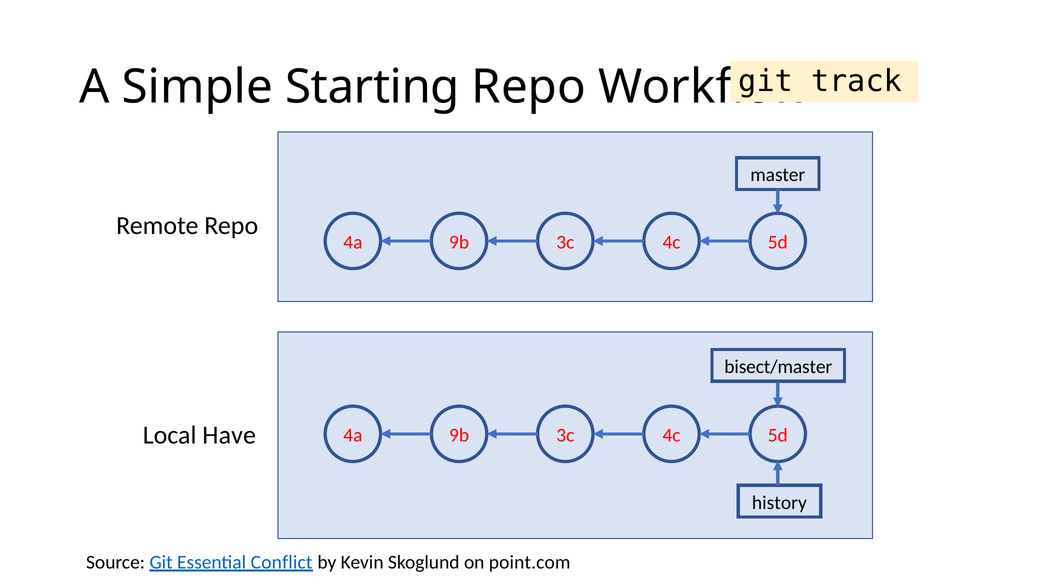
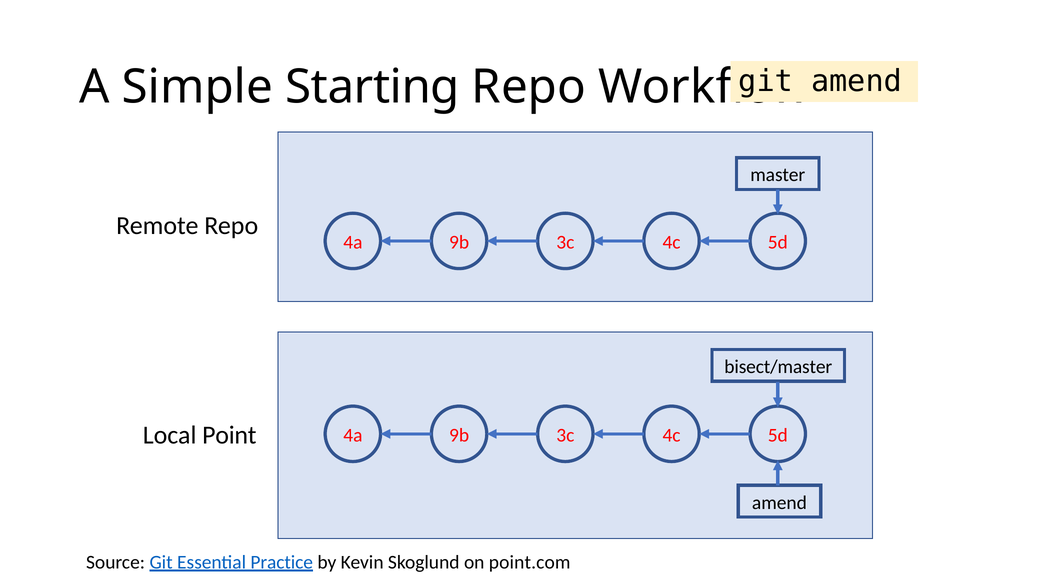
track at (857, 81): track -> amend
Have: Have -> Point
history at (779, 502): history -> amend
Conflict: Conflict -> Practice
